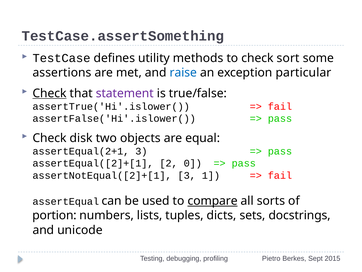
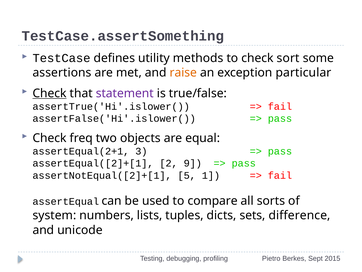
raise colour: blue -> orange
disk: disk -> freq
0: 0 -> 9
assertNotEqual([2]+[1 3: 3 -> 5
compare underline: present -> none
portion: portion -> system
docstrings: docstrings -> difference
